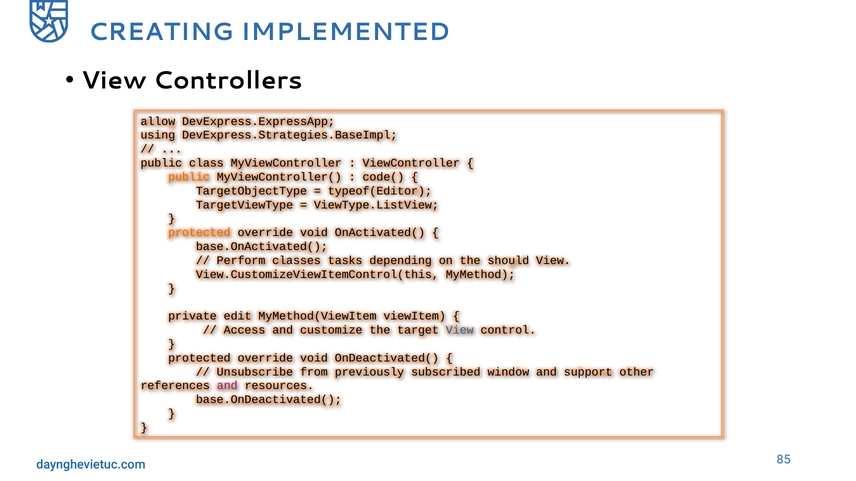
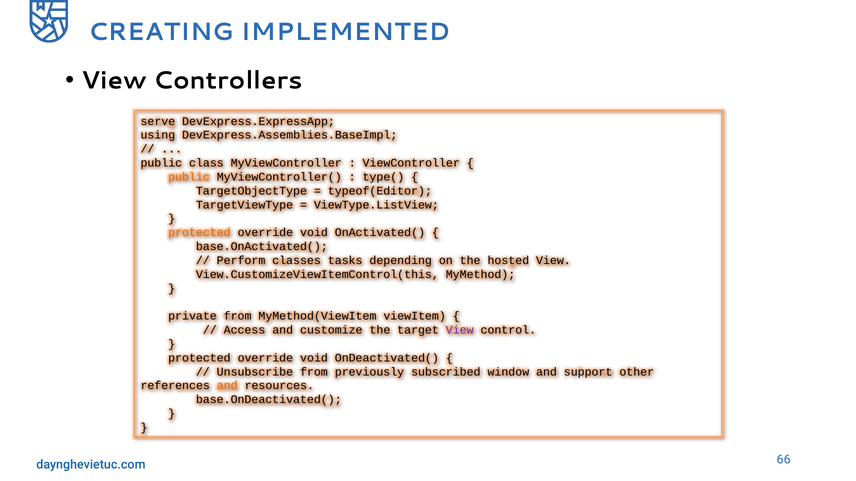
allow: allow -> serve
DevExpress.Strategies.BaseImpl: DevExpress.Strategies.BaseImpl -> DevExpress.Assemblies.BaseImpl
code(: code( -> type(
should: should -> hosted
private edit: edit -> from
View at (460, 330) colour: blue -> purple
and at (227, 386) colour: purple -> orange
85: 85 -> 66
